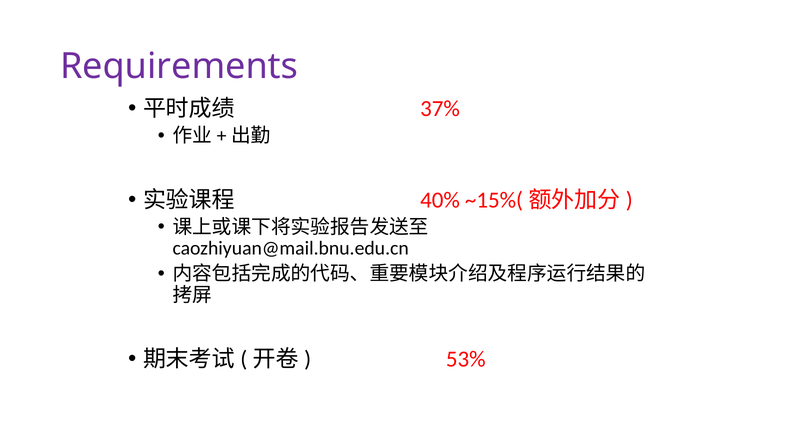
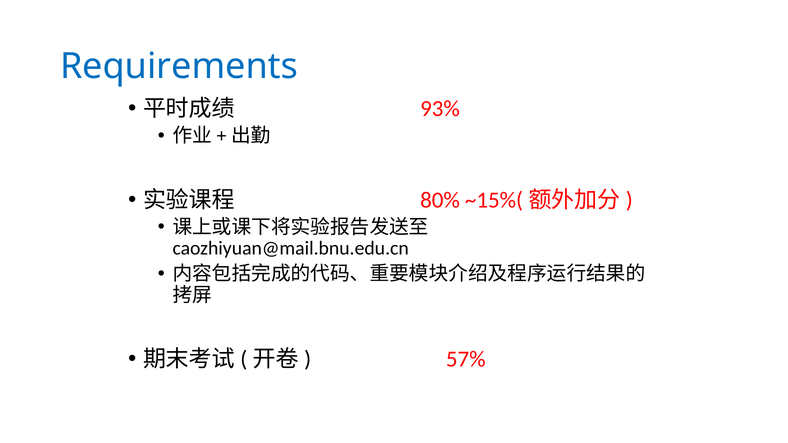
Requirements colour: purple -> blue
37%: 37% -> 93%
40%: 40% -> 80%
53%: 53% -> 57%
